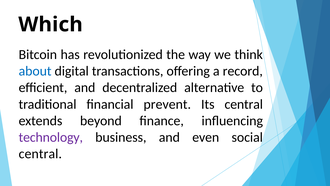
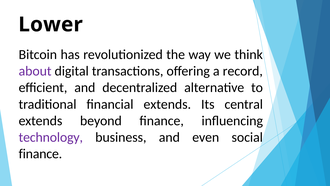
Which: Which -> Lower
about colour: blue -> purple
financial prevent: prevent -> extends
central at (40, 154): central -> finance
